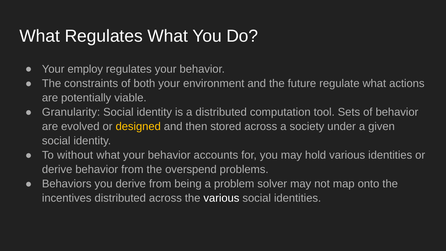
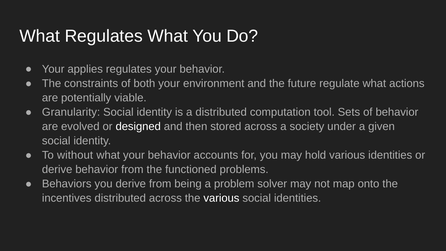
employ: employ -> applies
designed colour: yellow -> white
overspend: overspend -> functioned
